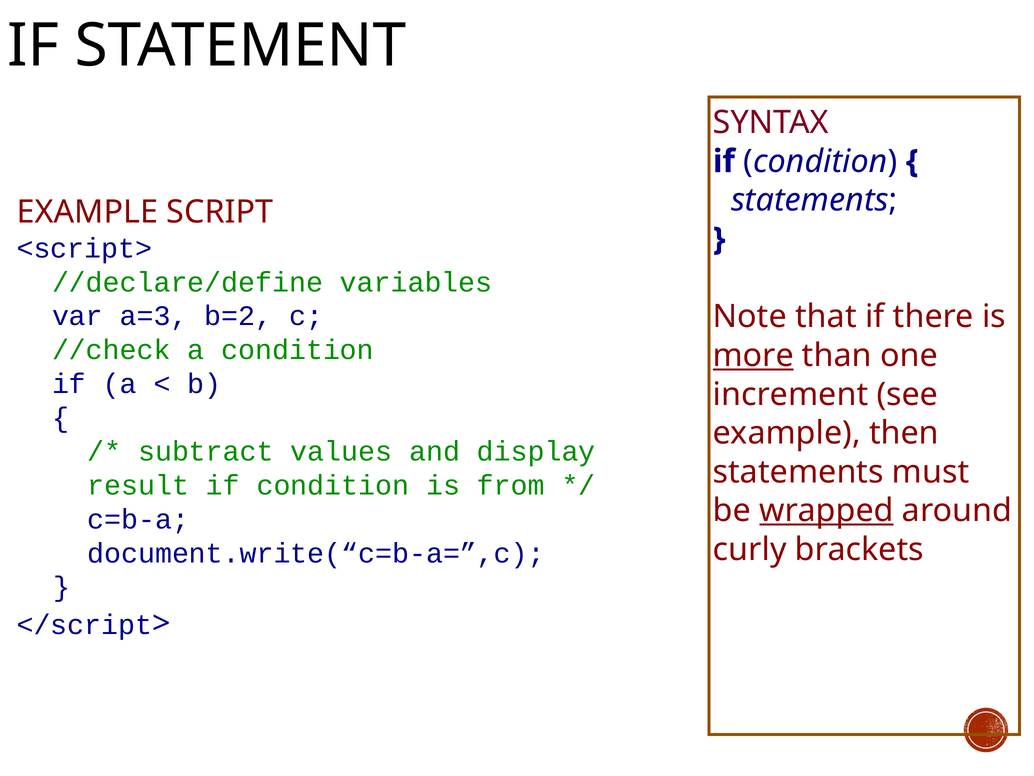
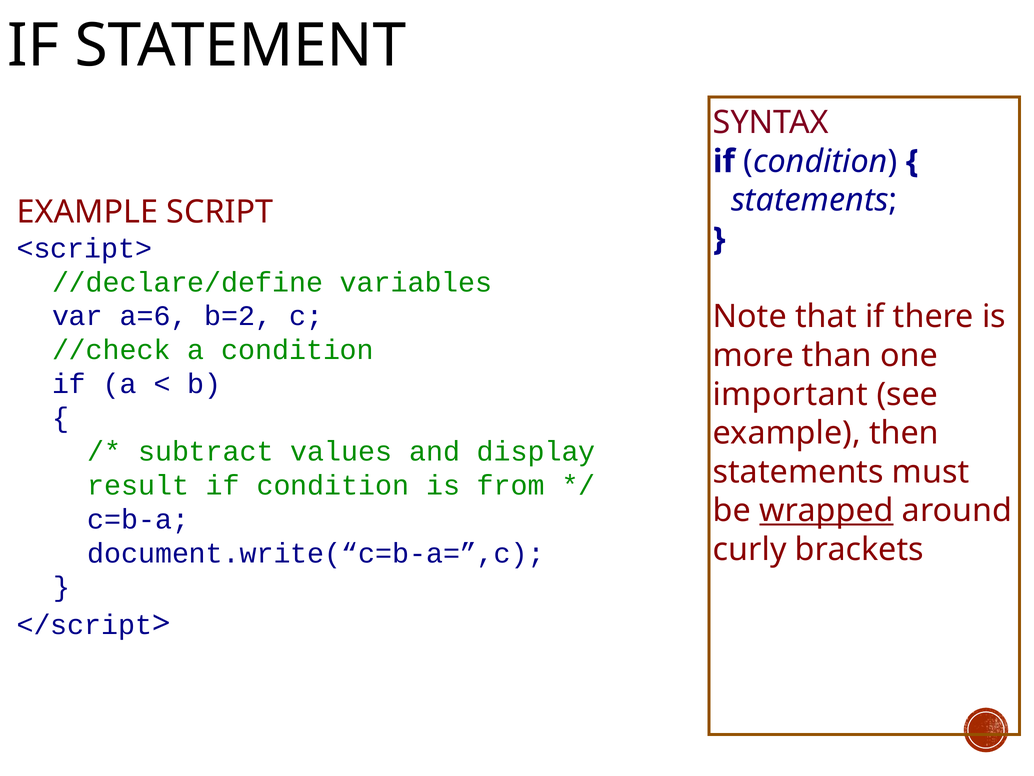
a=3: a=3 -> a=6
more underline: present -> none
increment: increment -> important
